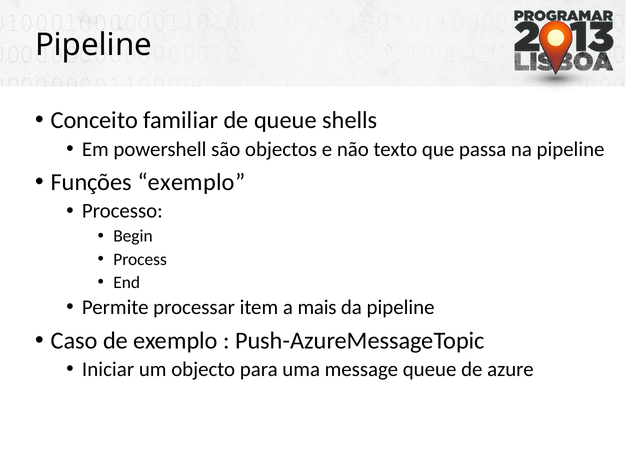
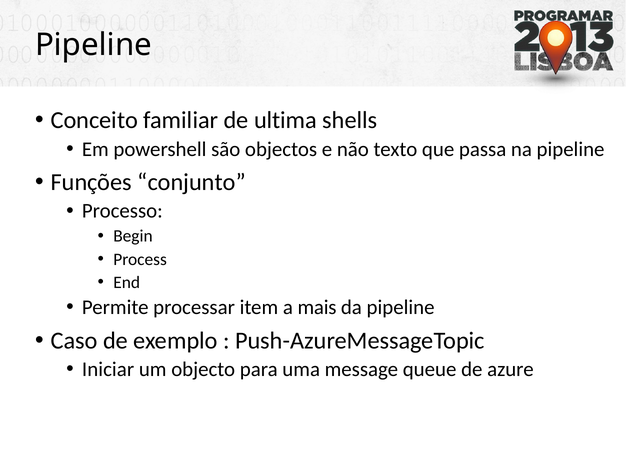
de queue: queue -> ultima
Funções exemplo: exemplo -> conjunto
